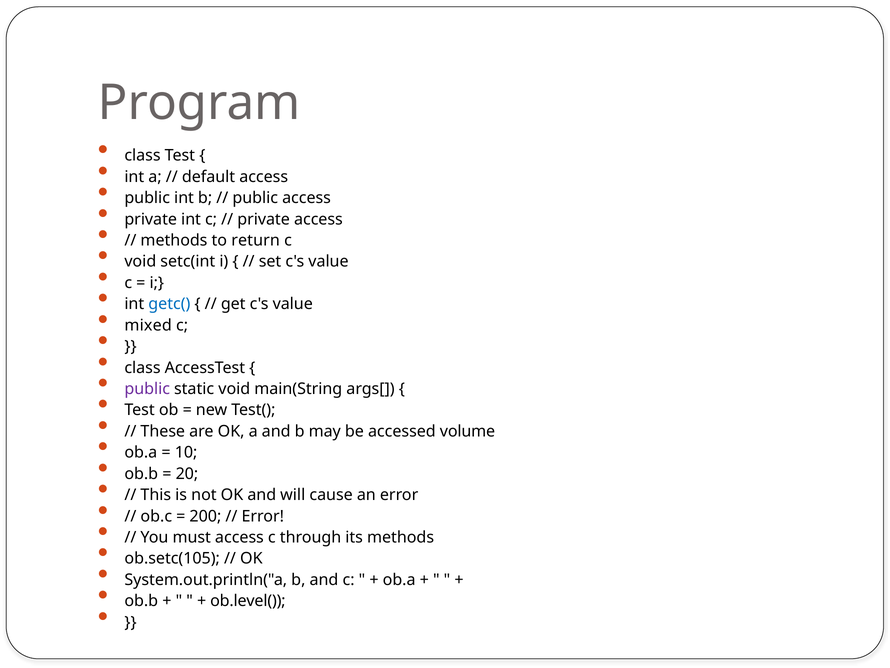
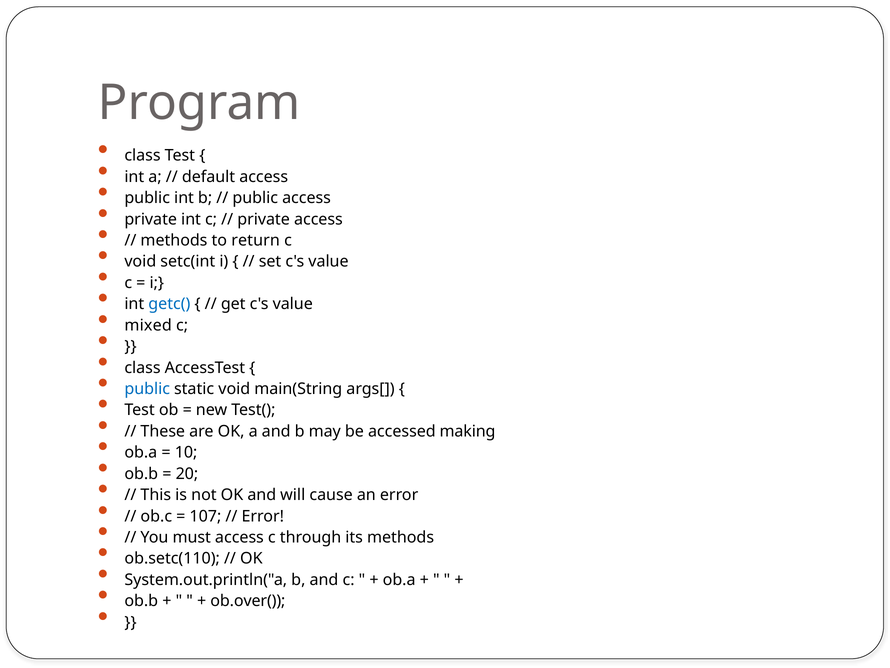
public at (147, 389) colour: purple -> blue
volume: volume -> making
200: 200 -> 107
ob.setc(105: ob.setc(105 -> ob.setc(110
ob.level(: ob.level( -> ob.over(
